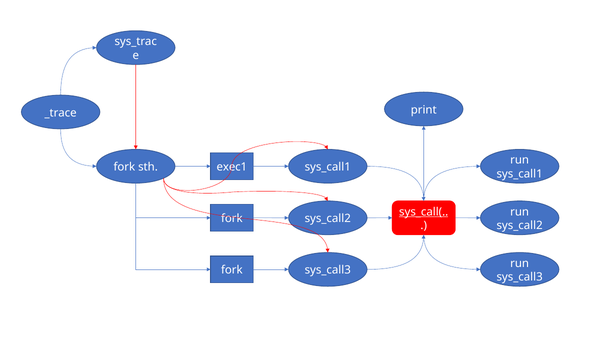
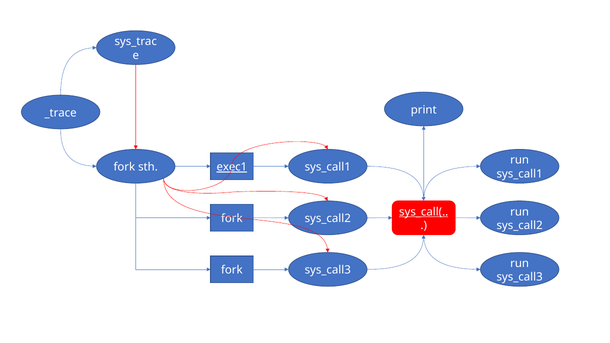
exec1 underline: none -> present
